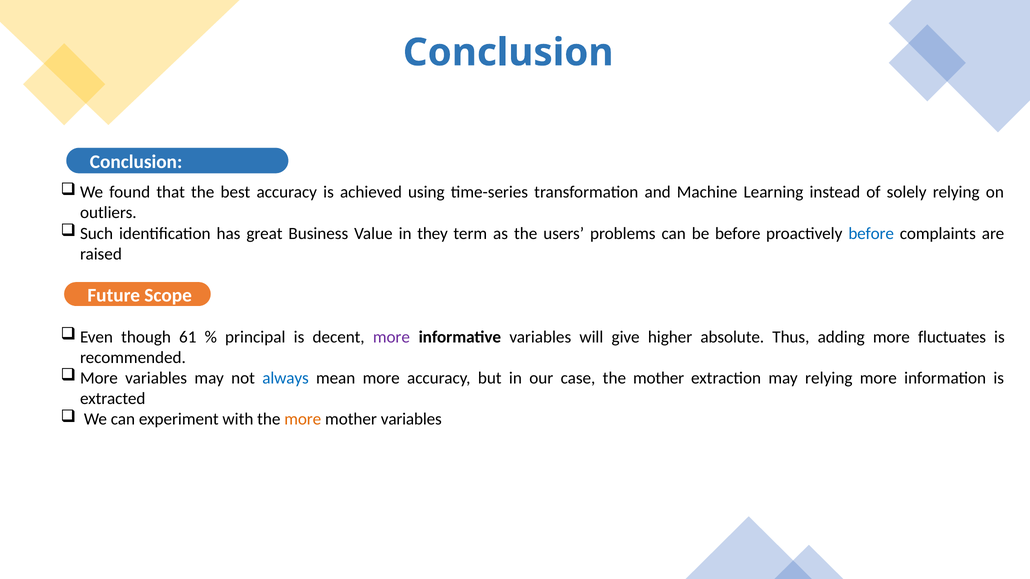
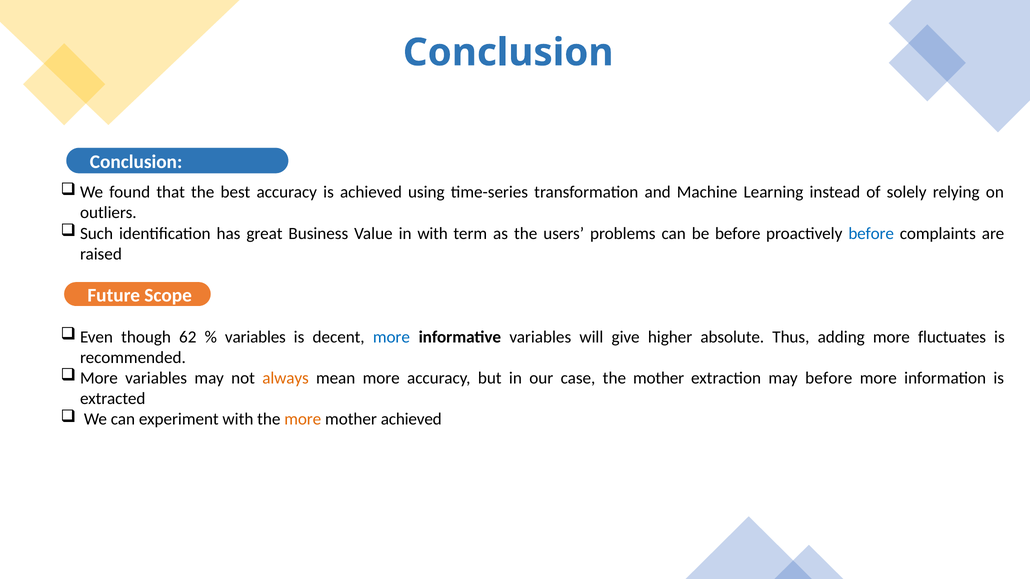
in they: they -> with
61: 61 -> 62
principal at (255, 337): principal -> variables
more at (391, 337) colour: purple -> blue
always colour: blue -> orange
may relying: relying -> before
mother variables: variables -> achieved
